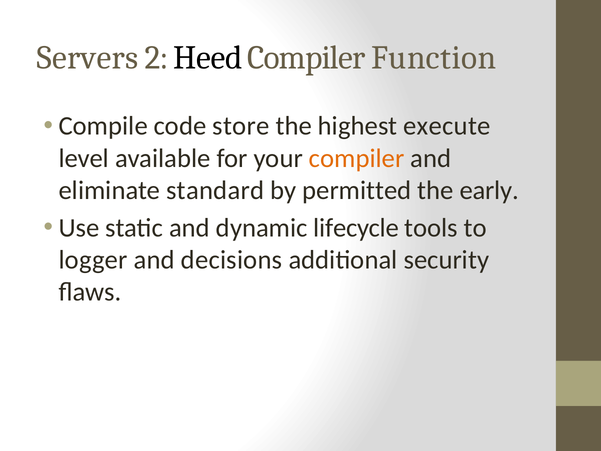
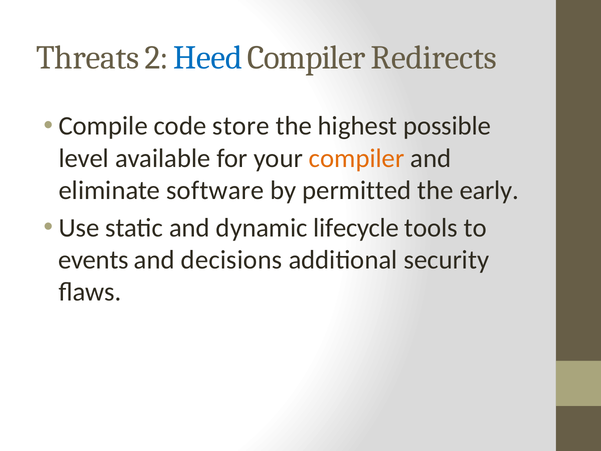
Servers: Servers -> Threats
Heed colour: black -> blue
Function: Function -> Redirects
execute: execute -> possible
standard: standard -> software
logger: logger -> events
